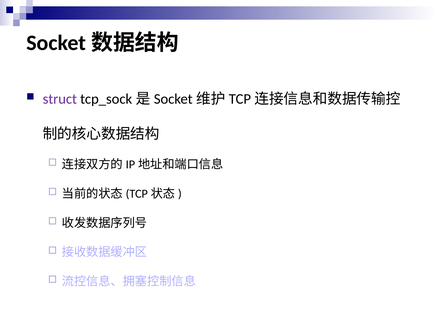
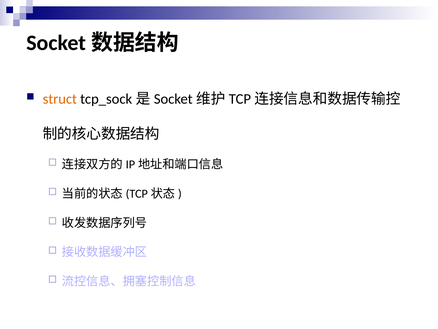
struct colour: purple -> orange
